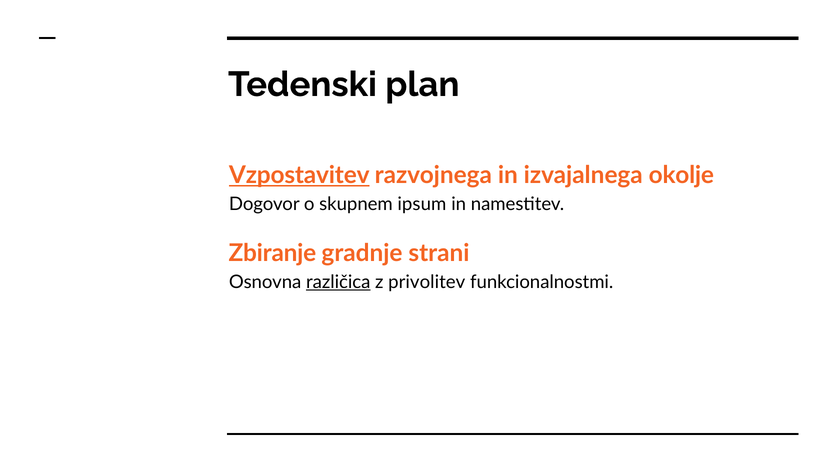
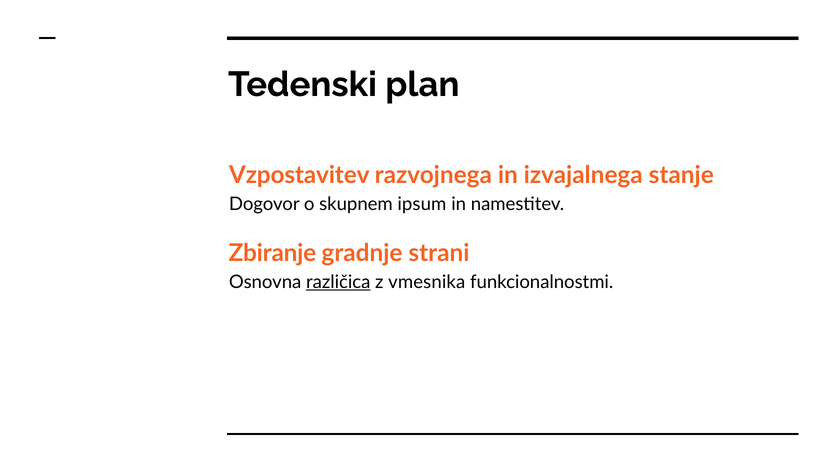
Vzpostavitev underline: present -> none
okolje: okolje -> stanje
privolitev: privolitev -> vmesnika
